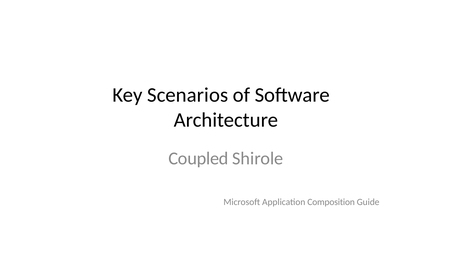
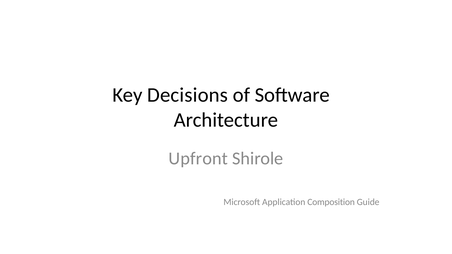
Scenarios: Scenarios -> Decisions
Coupled: Coupled -> Upfront
